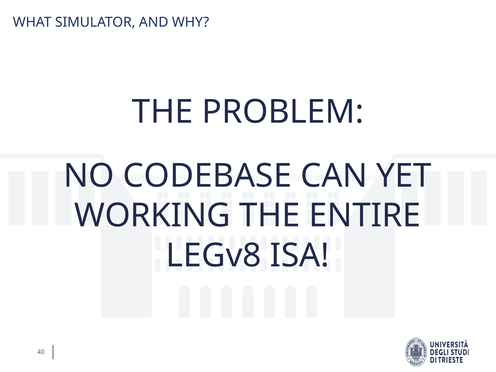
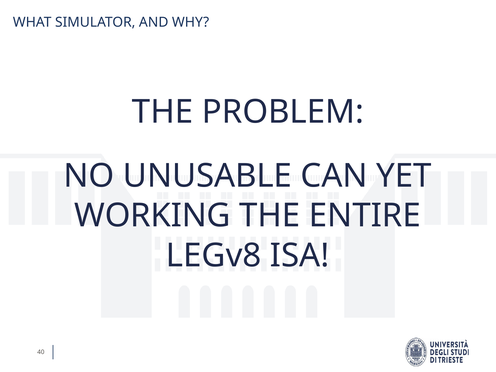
CODEBASE: CODEBASE -> UNUSABLE
